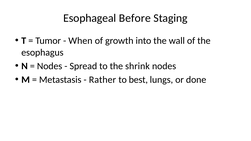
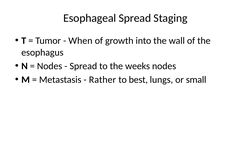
Esophageal Before: Before -> Spread
shrink: shrink -> weeks
done: done -> small
